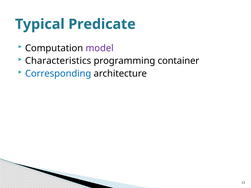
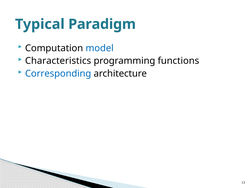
Predicate: Predicate -> Paradigm
model colour: purple -> blue
container: container -> functions
